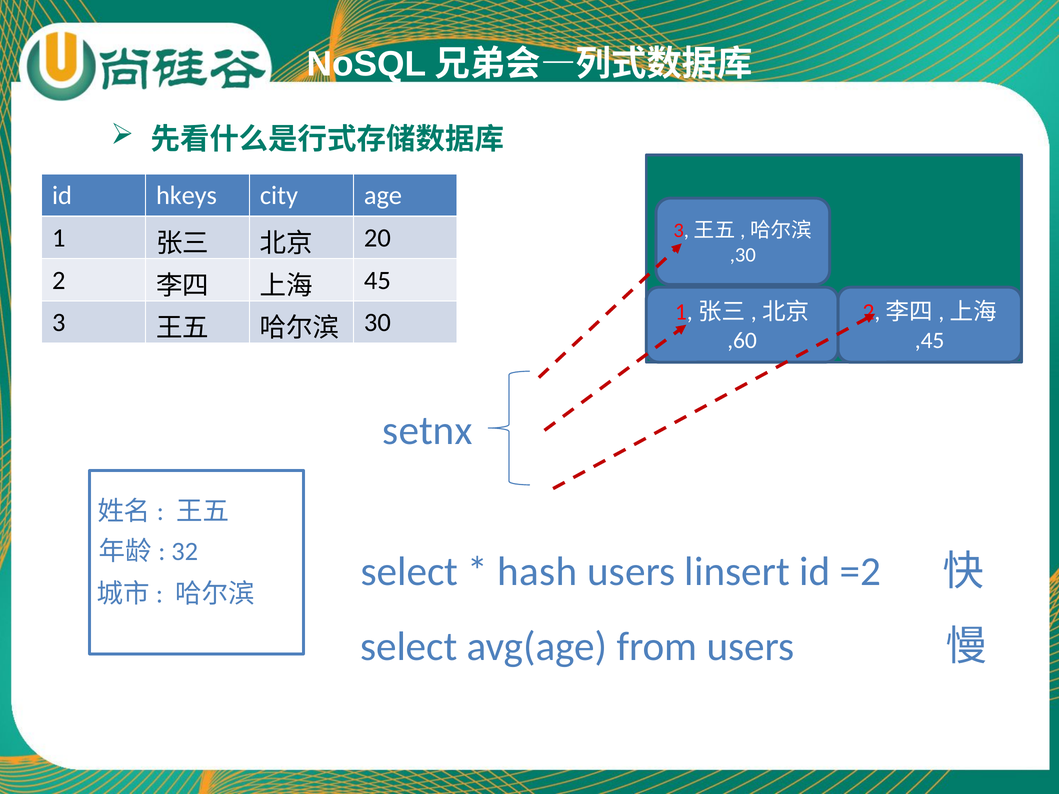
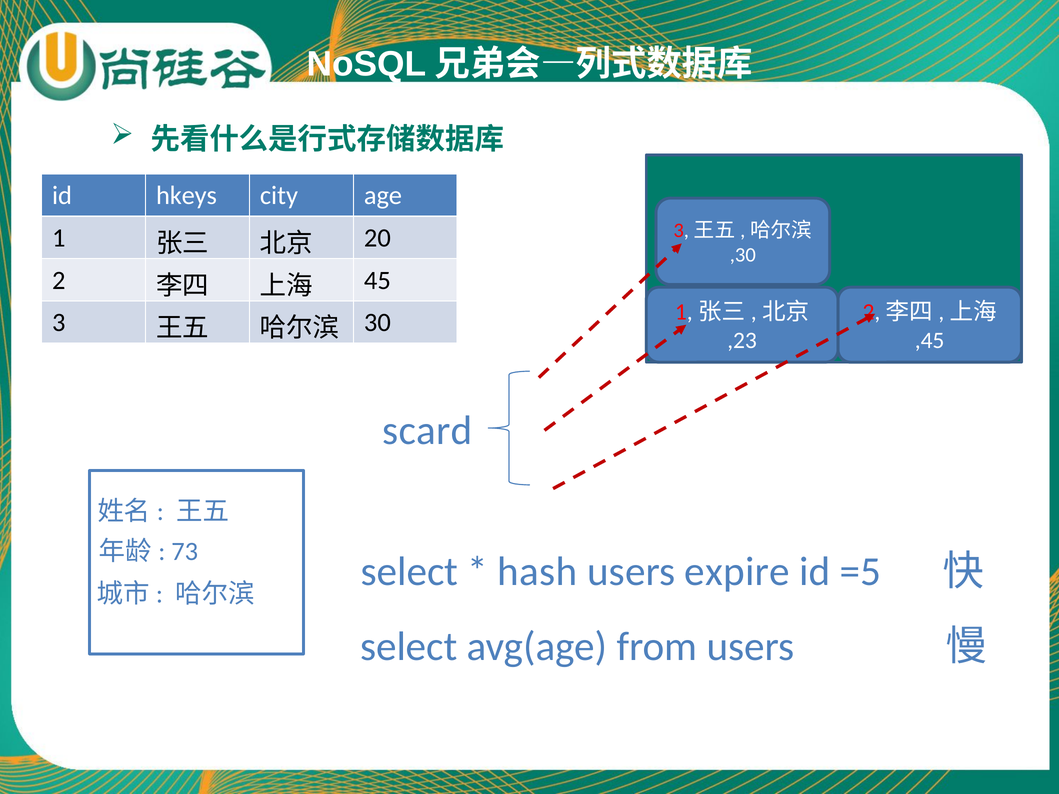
,60: ,60 -> ,23
setnx: setnx -> scard
32: 32 -> 73
linsert: linsert -> expire
=2: =2 -> =5
